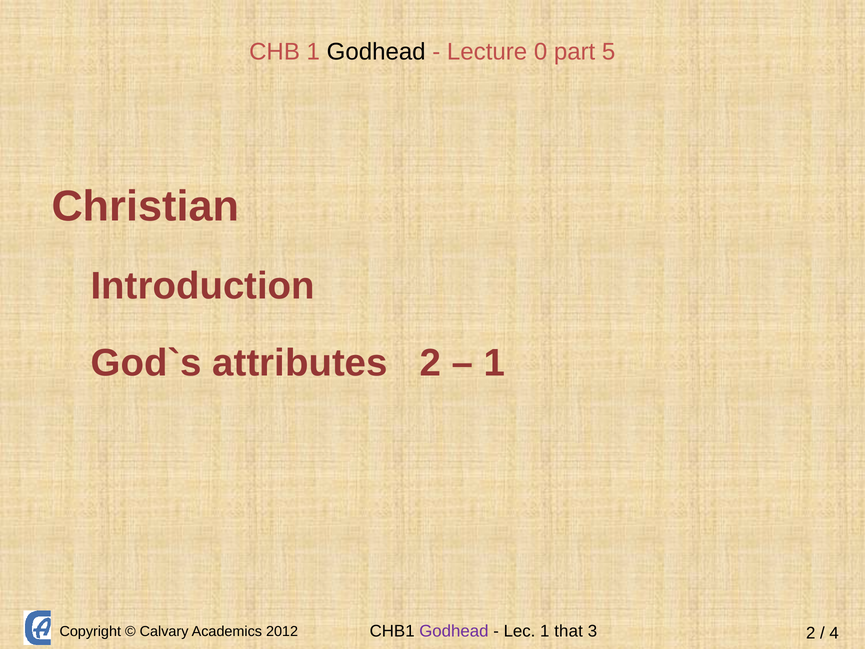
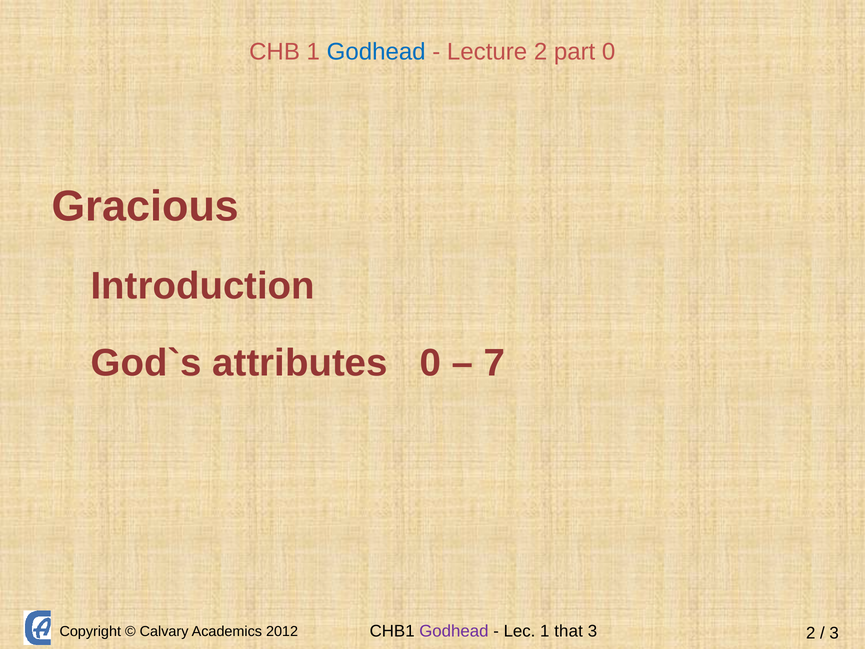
Godhead at (376, 52) colour: black -> blue
Lecture 0: 0 -> 2
part 5: 5 -> 0
Christian: Christian -> Gracious
attributes 2: 2 -> 0
1 at (494, 363): 1 -> 7
4 at (834, 633): 4 -> 3
